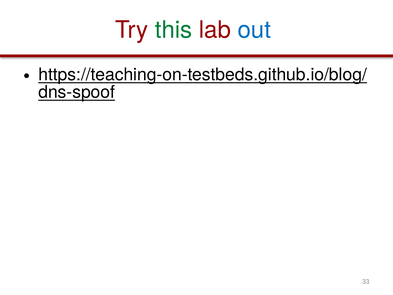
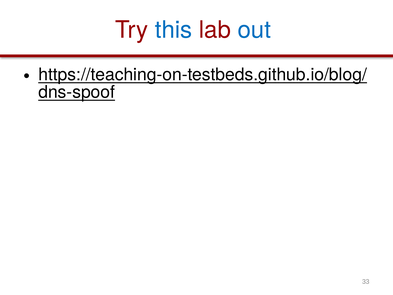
this colour: green -> blue
